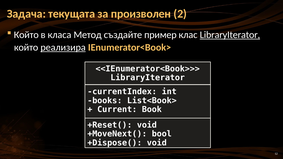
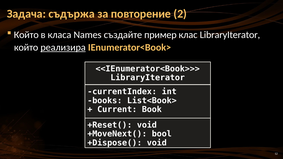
текущата: текущата -> съдържа
произволен: произволен -> повторение
Метод: Метод -> Names
LibraryIterator at (230, 35) underline: present -> none
